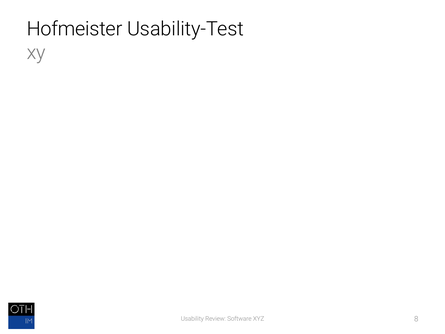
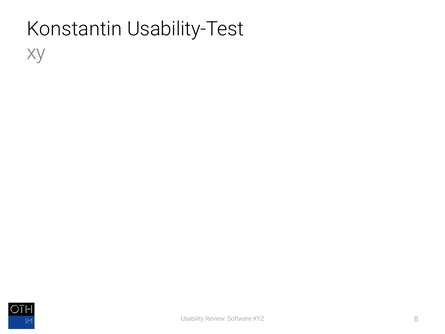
Hofmeister: Hofmeister -> Konstantin
